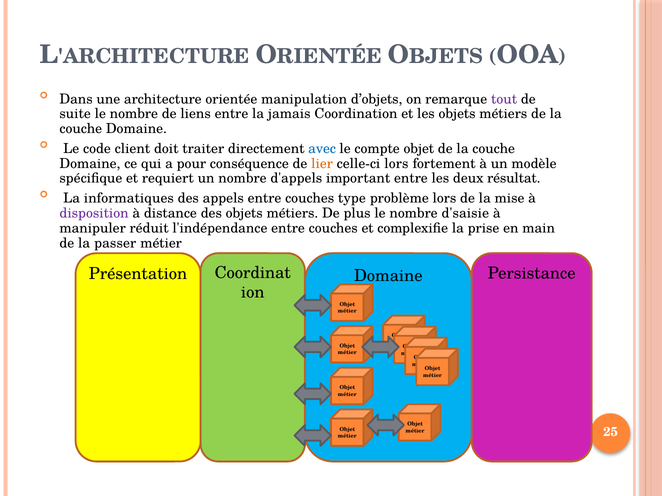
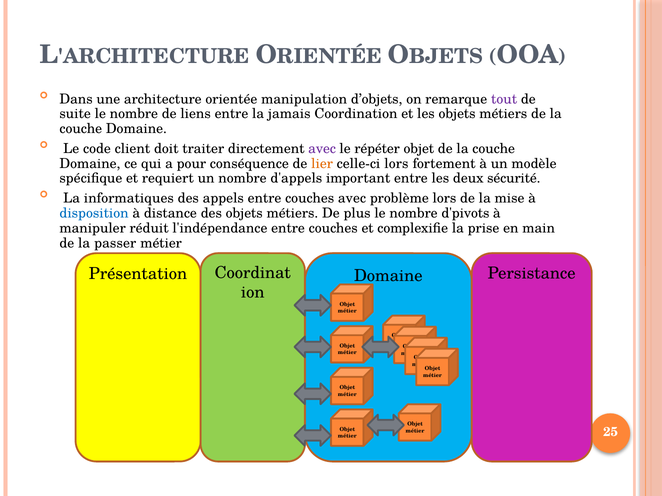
avec at (322, 149) colour: blue -> purple
compte: compte -> répéter
résultat: résultat -> sécurité
couches type: type -> avec
disposition colour: purple -> blue
d'saisie: d'saisie -> d'pivots
